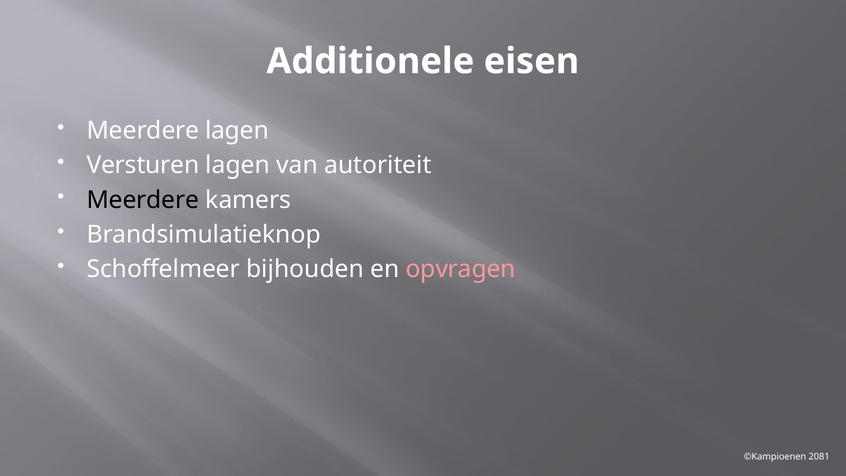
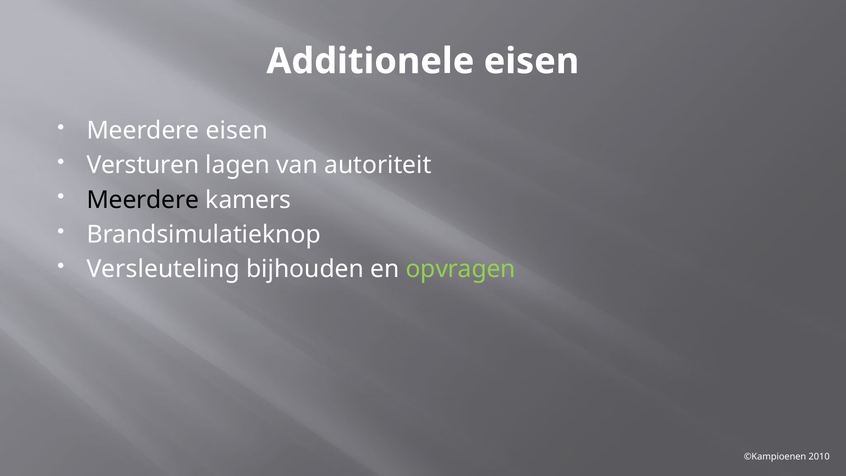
Meerdere lagen: lagen -> eisen
Schoffelmeer: Schoffelmeer -> Versleuteling
opvragen colour: pink -> light green
2081: 2081 -> 2010
